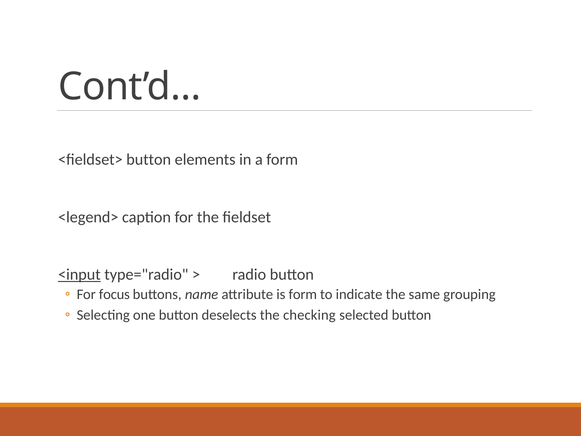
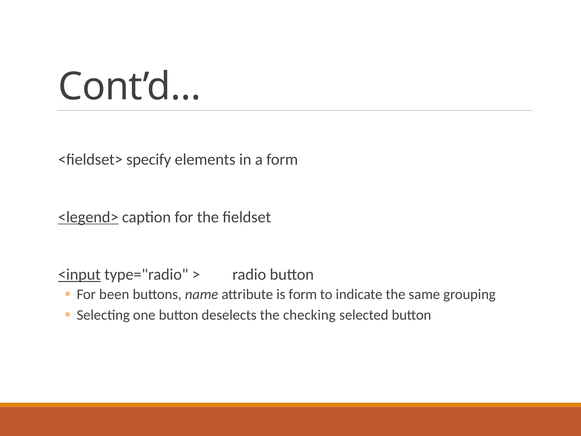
<fieldset> button: button -> specify
<legend> underline: none -> present
focus: focus -> been
